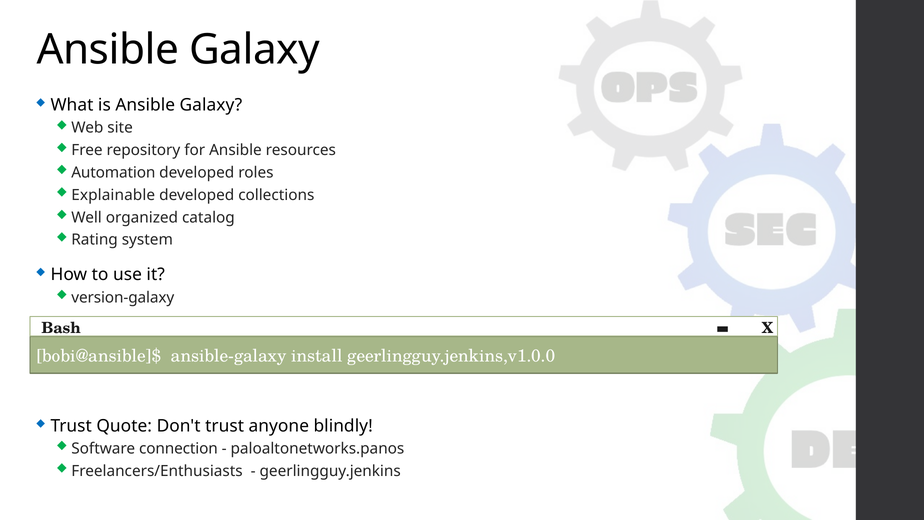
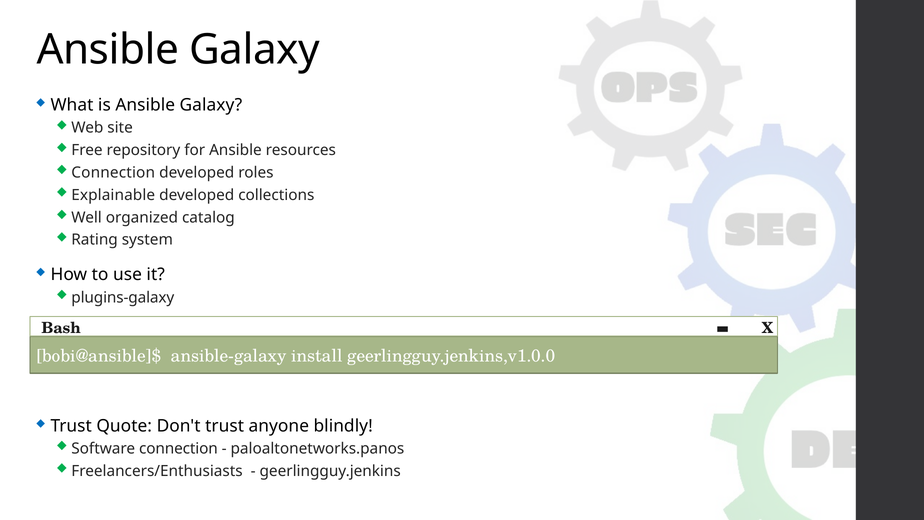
Automation at (113, 173): Automation -> Connection
version-galaxy: version-galaxy -> plugins-galaxy
